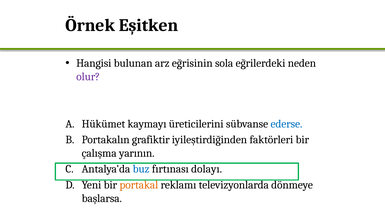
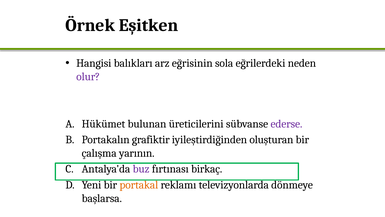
bulunan: bulunan -> balıkları
kaymayı: kaymayı -> bulunan
ederse colour: blue -> purple
faktörleri: faktörleri -> oluşturan
buz colour: blue -> purple
dolayı: dolayı -> birkaç
